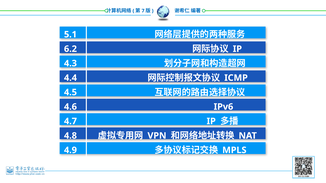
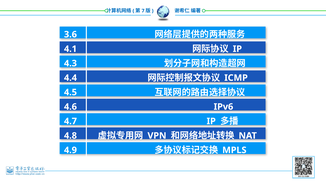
5.1: 5.1 -> 3.6
6.2: 6.2 -> 4.1
